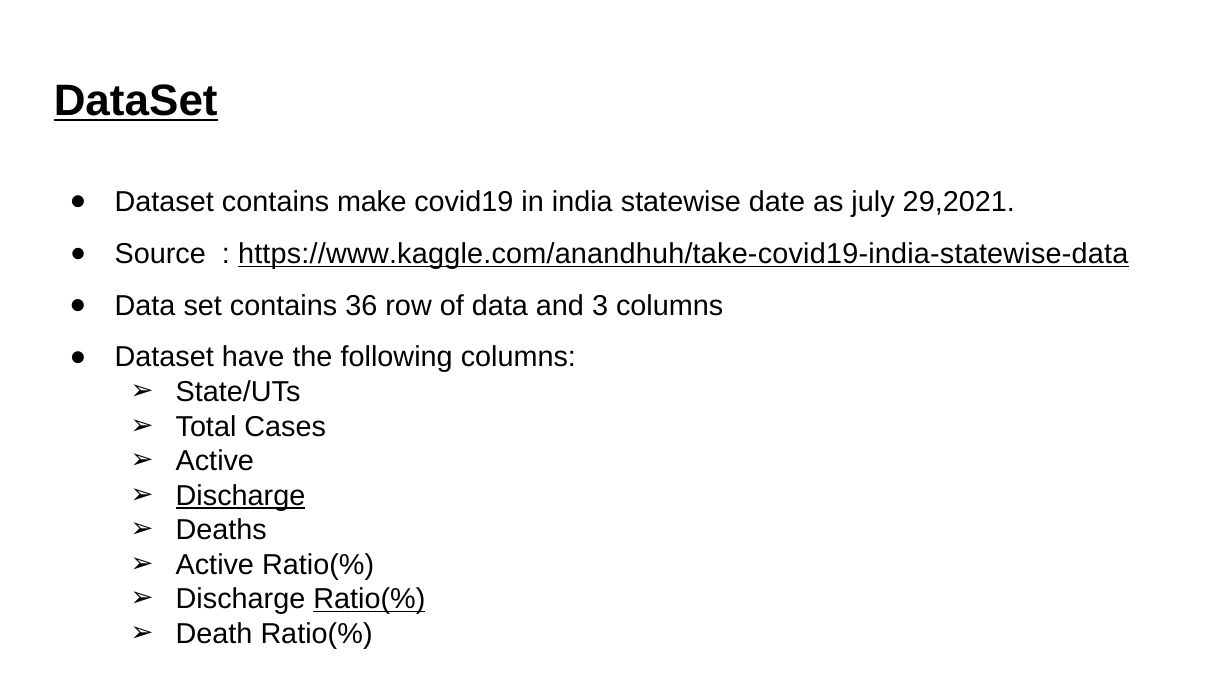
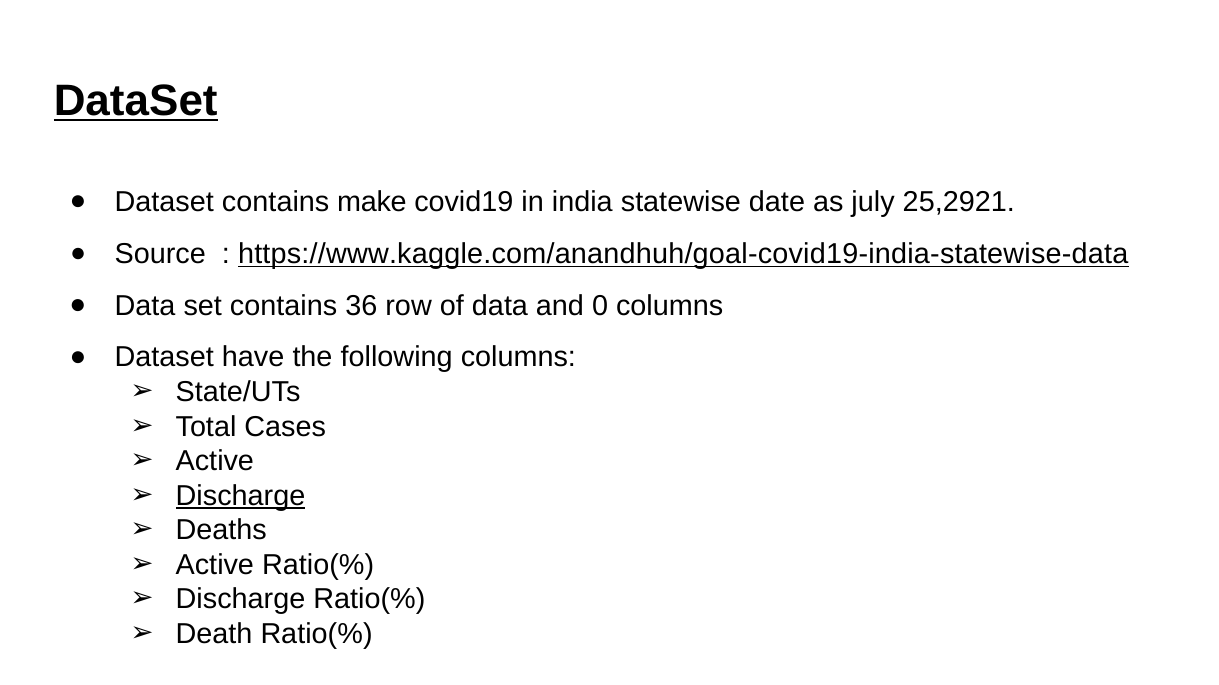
29,2021: 29,2021 -> 25,2921
https://www.kaggle.com/anandhuh/take-covid19-india-statewise-data: https://www.kaggle.com/anandhuh/take-covid19-india-statewise-data -> https://www.kaggle.com/anandhuh/goal-covid19-india-statewise-data
3: 3 -> 0
Ratio(% at (369, 600) underline: present -> none
